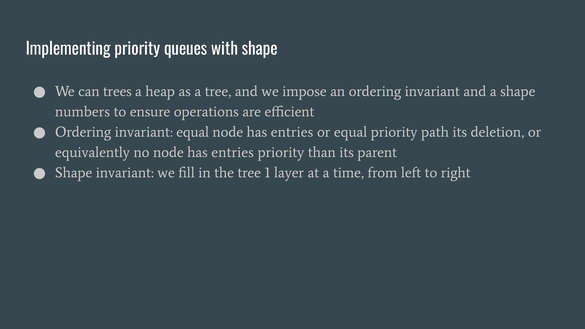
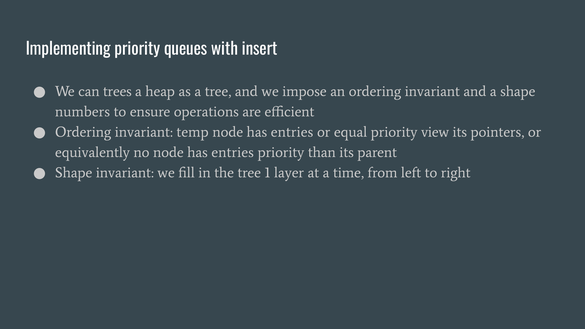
with shape: shape -> insert
invariant equal: equal -> temp
path: path -> view
deletion: deletion -> pointers
